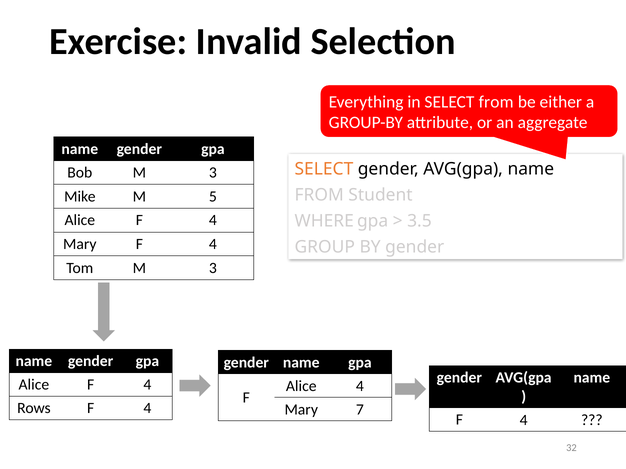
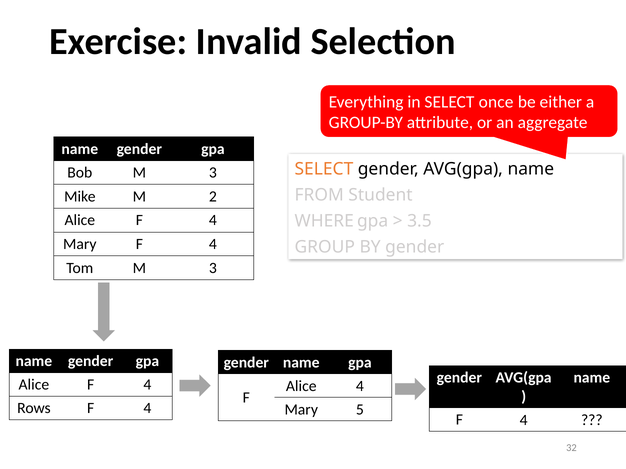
SELECT from: from -> once
5: 5 -> 2
7: 7 -> 5
